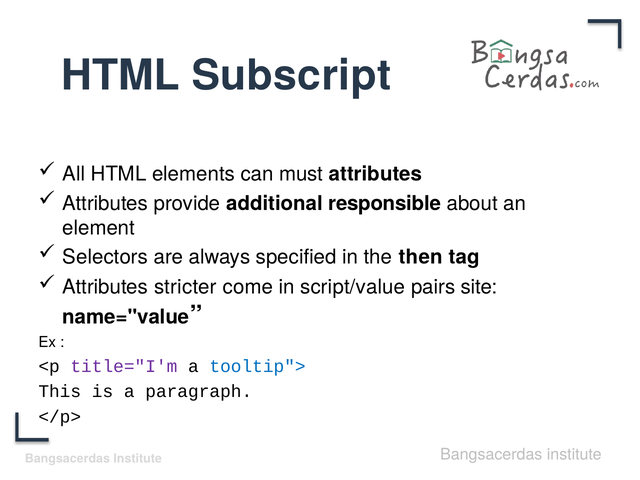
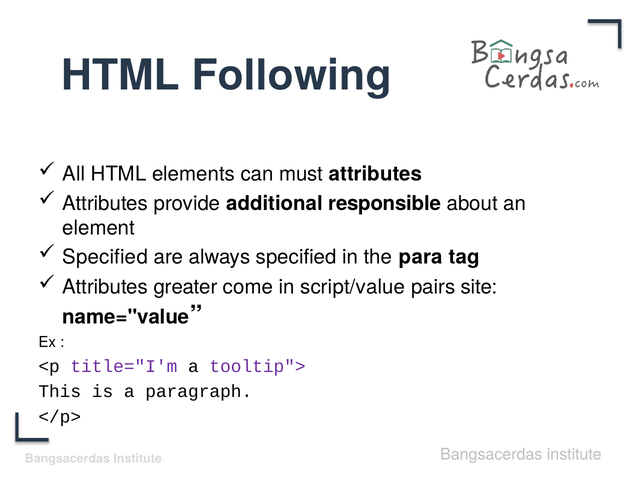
Subscript: Subscript -> Following
Selectors at (105, 257): Selectors -> Specified
then: then -> para
stricter: stricter -> greater
tooltip"> colour: blue -> purple
